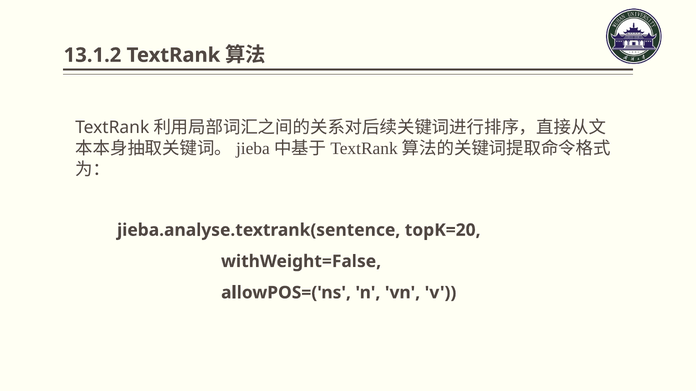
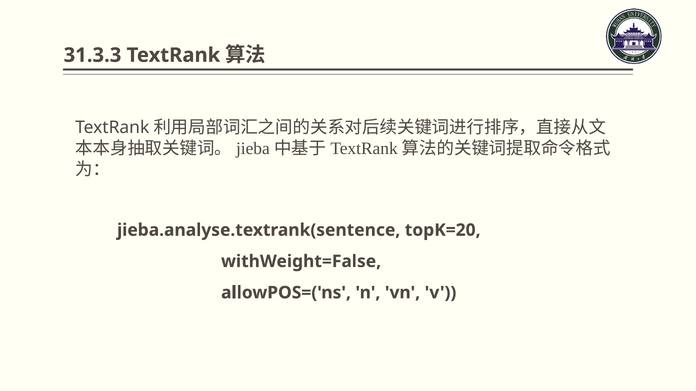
13.1.2: 13.1.2 -> 31.3.3
